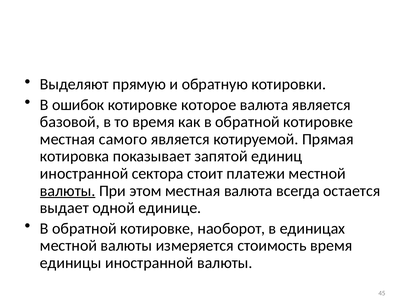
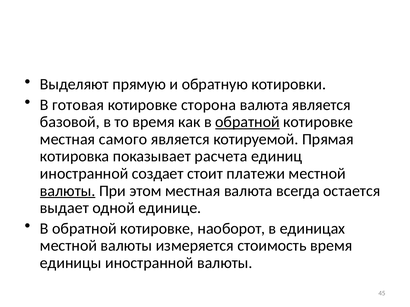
ошибок: ошибок -> готовая
которое: которое -> сторона
обратной at (247, 122) underline: none -> present
запятой: запятой -> расчета
сектора: сектора -> создает
